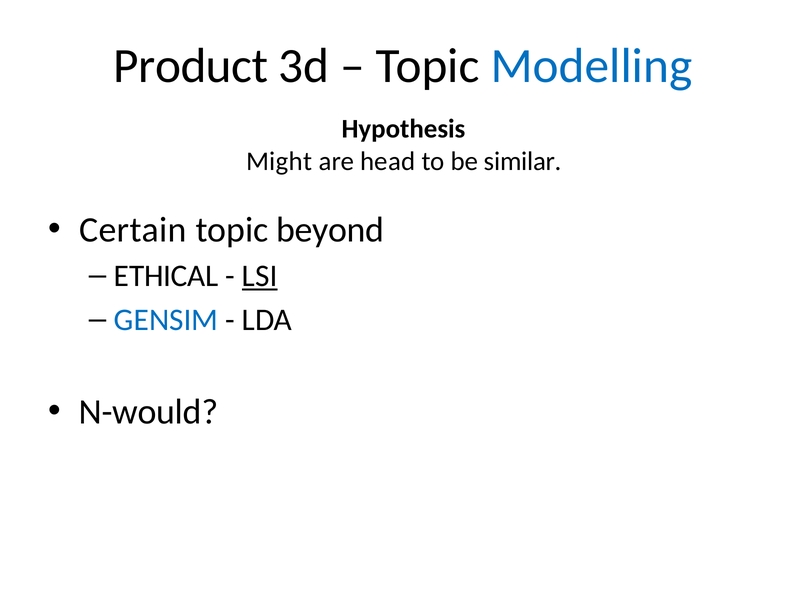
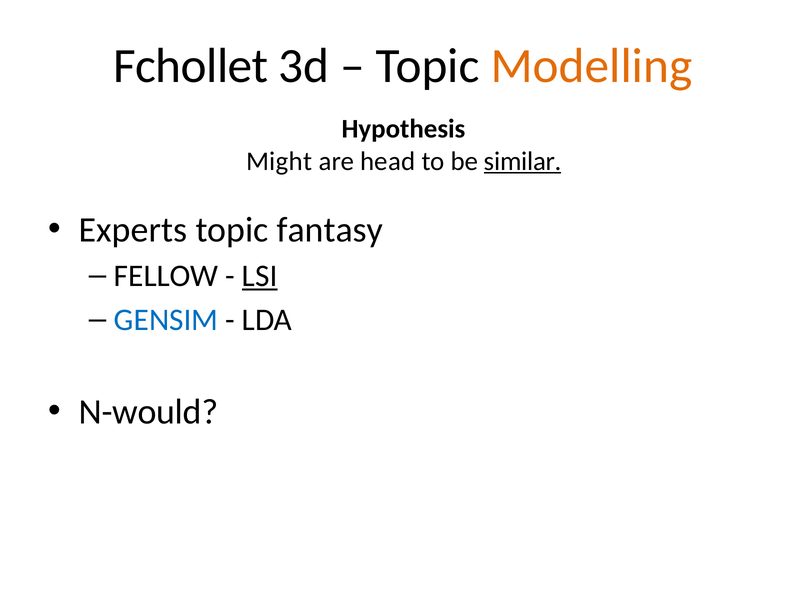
Product: Product -> Fchollet
Modelling colour: blue -> orange
similar underline: none -> present
Certain: Certain -> Experts
beyond: beyond -> fantasy
ETHICAL: ETHICAL -> FELLOW
